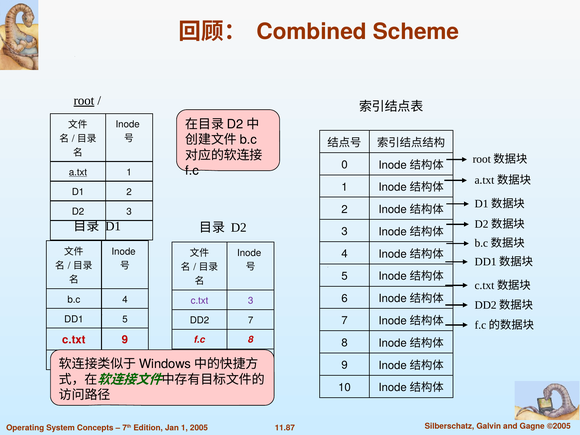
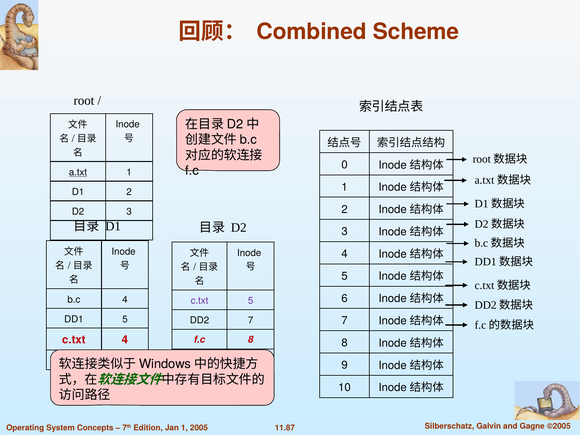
root underline: present -> none
c.txt 3: 3 -> 5
c.txt 9: 9 -> 4
